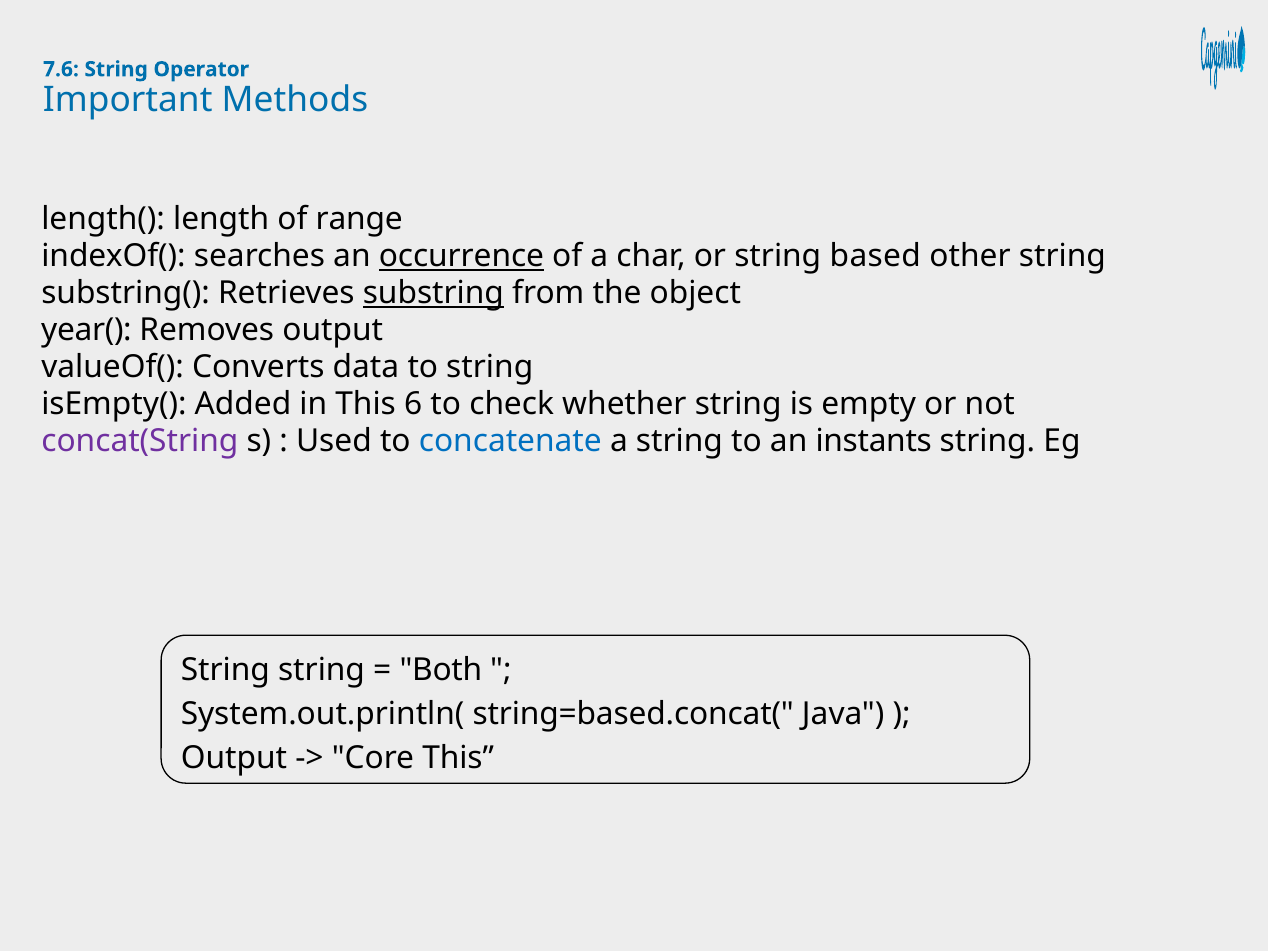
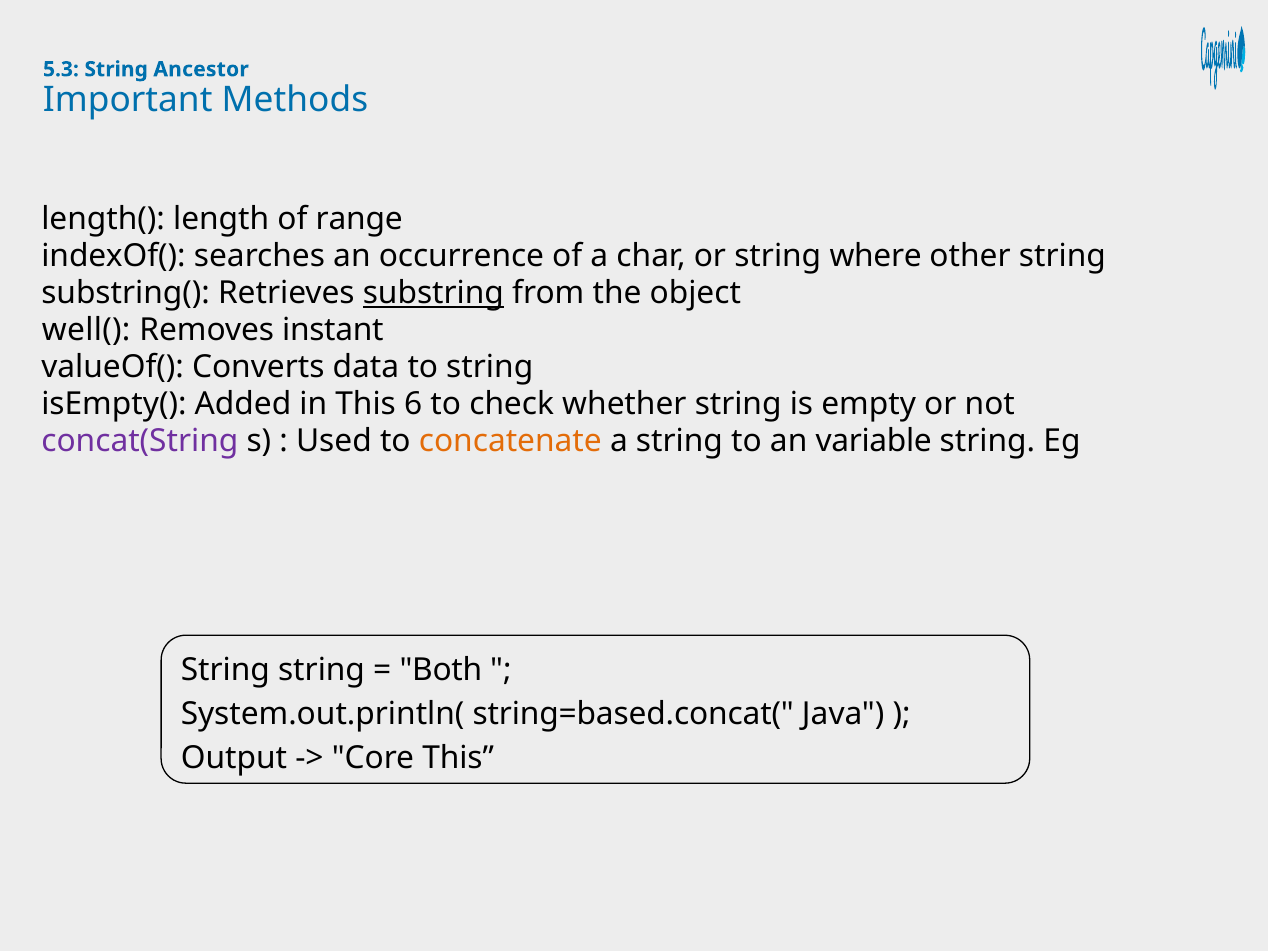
7.6: 7.6 -> 5.3
Operator: Operator -> Ancestor
occurrence underline: present -> none
based: based -> where
year(: year( -> well(
Removes output: output -> instant
concatenate colour: blue -> orange
instants: instants -> variable
